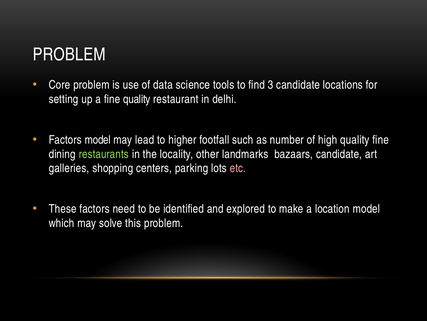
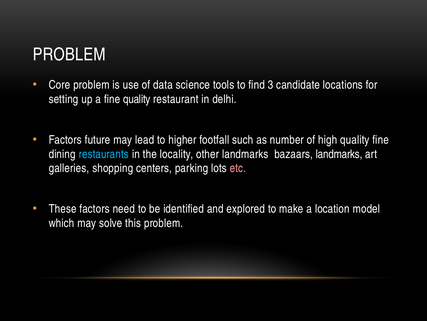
Factors model: model -> future
restaurants colour: light green -> light blue
bazaars candidate: candidate -> landmarks
